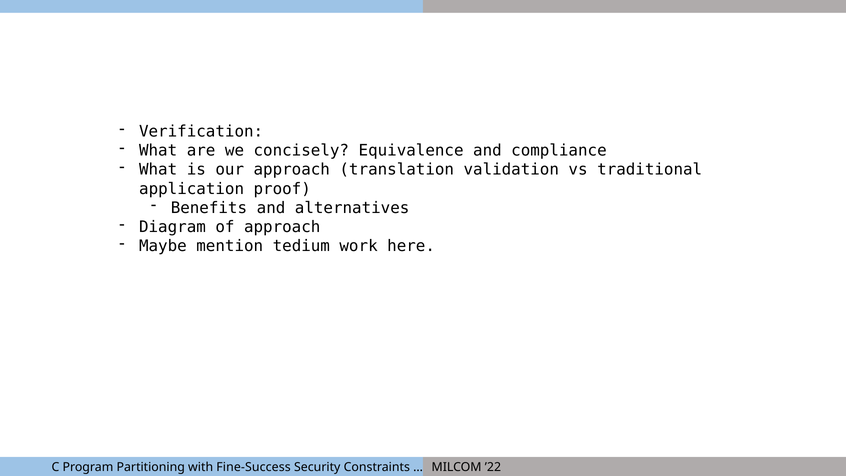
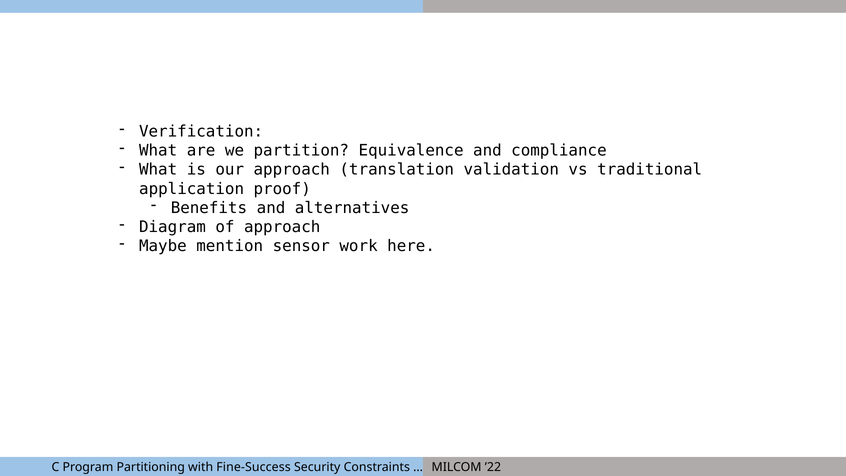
concisely: concisely -> partition
tedium: tedium -> sensor
